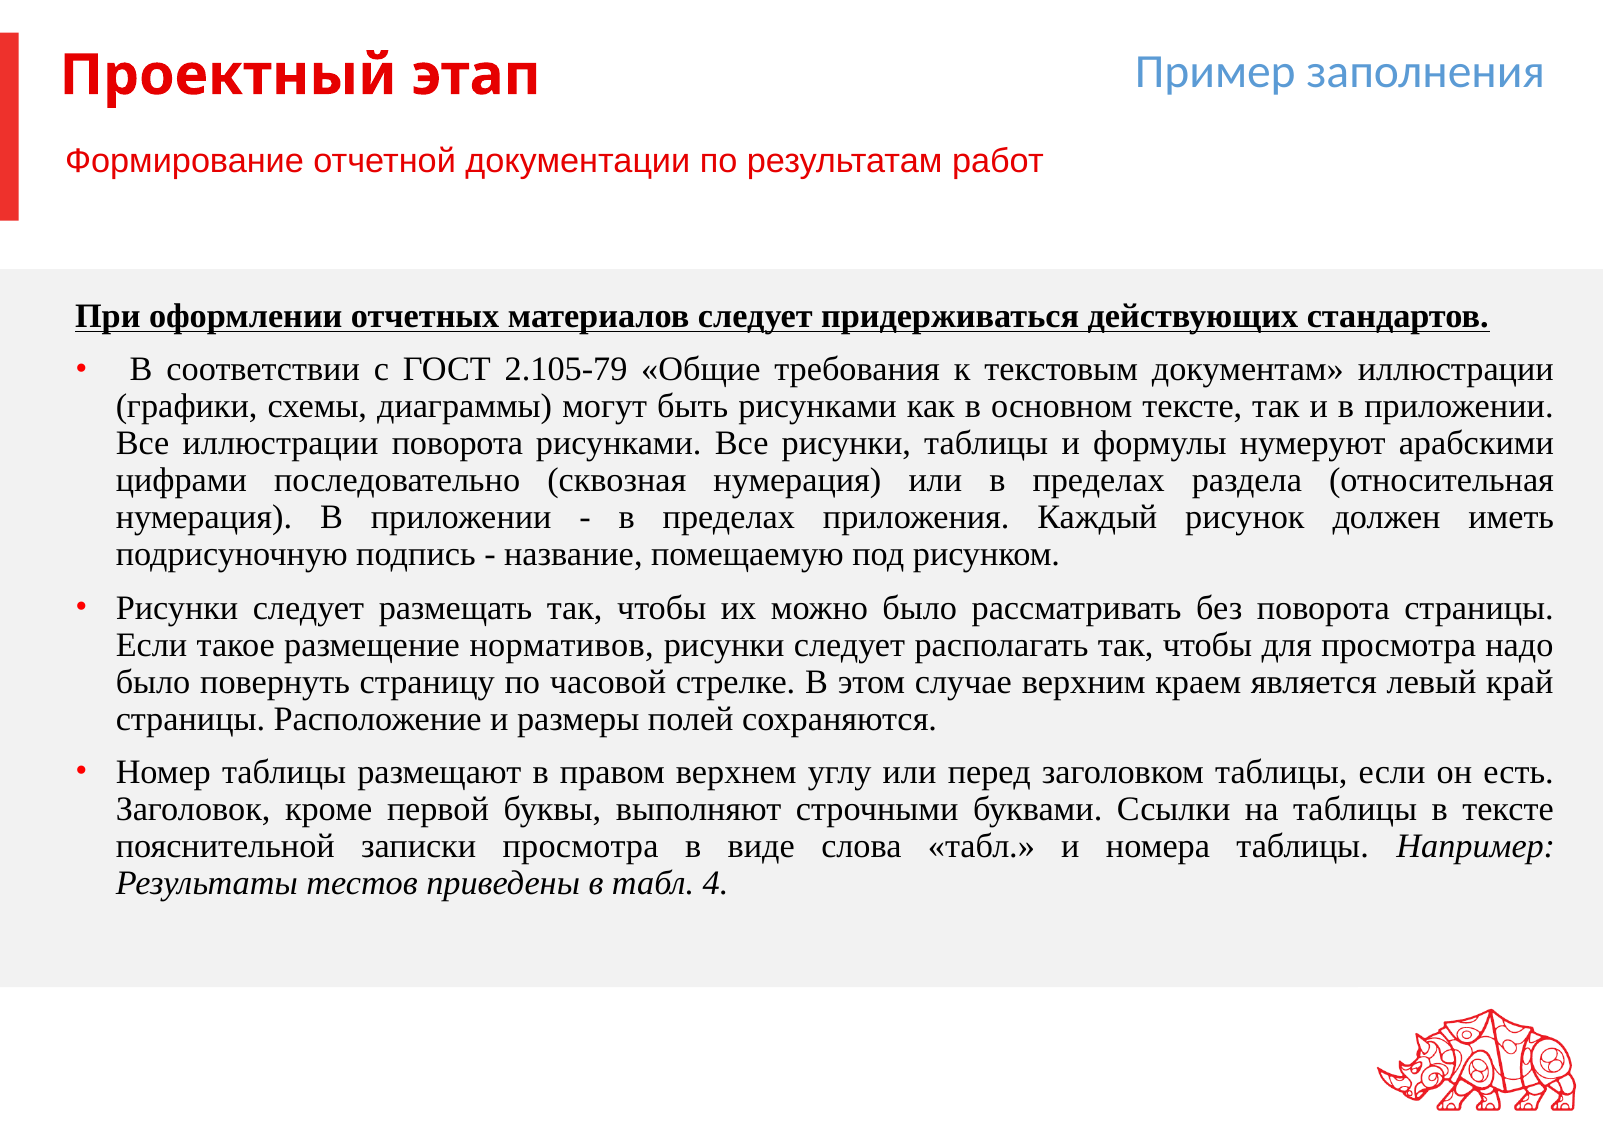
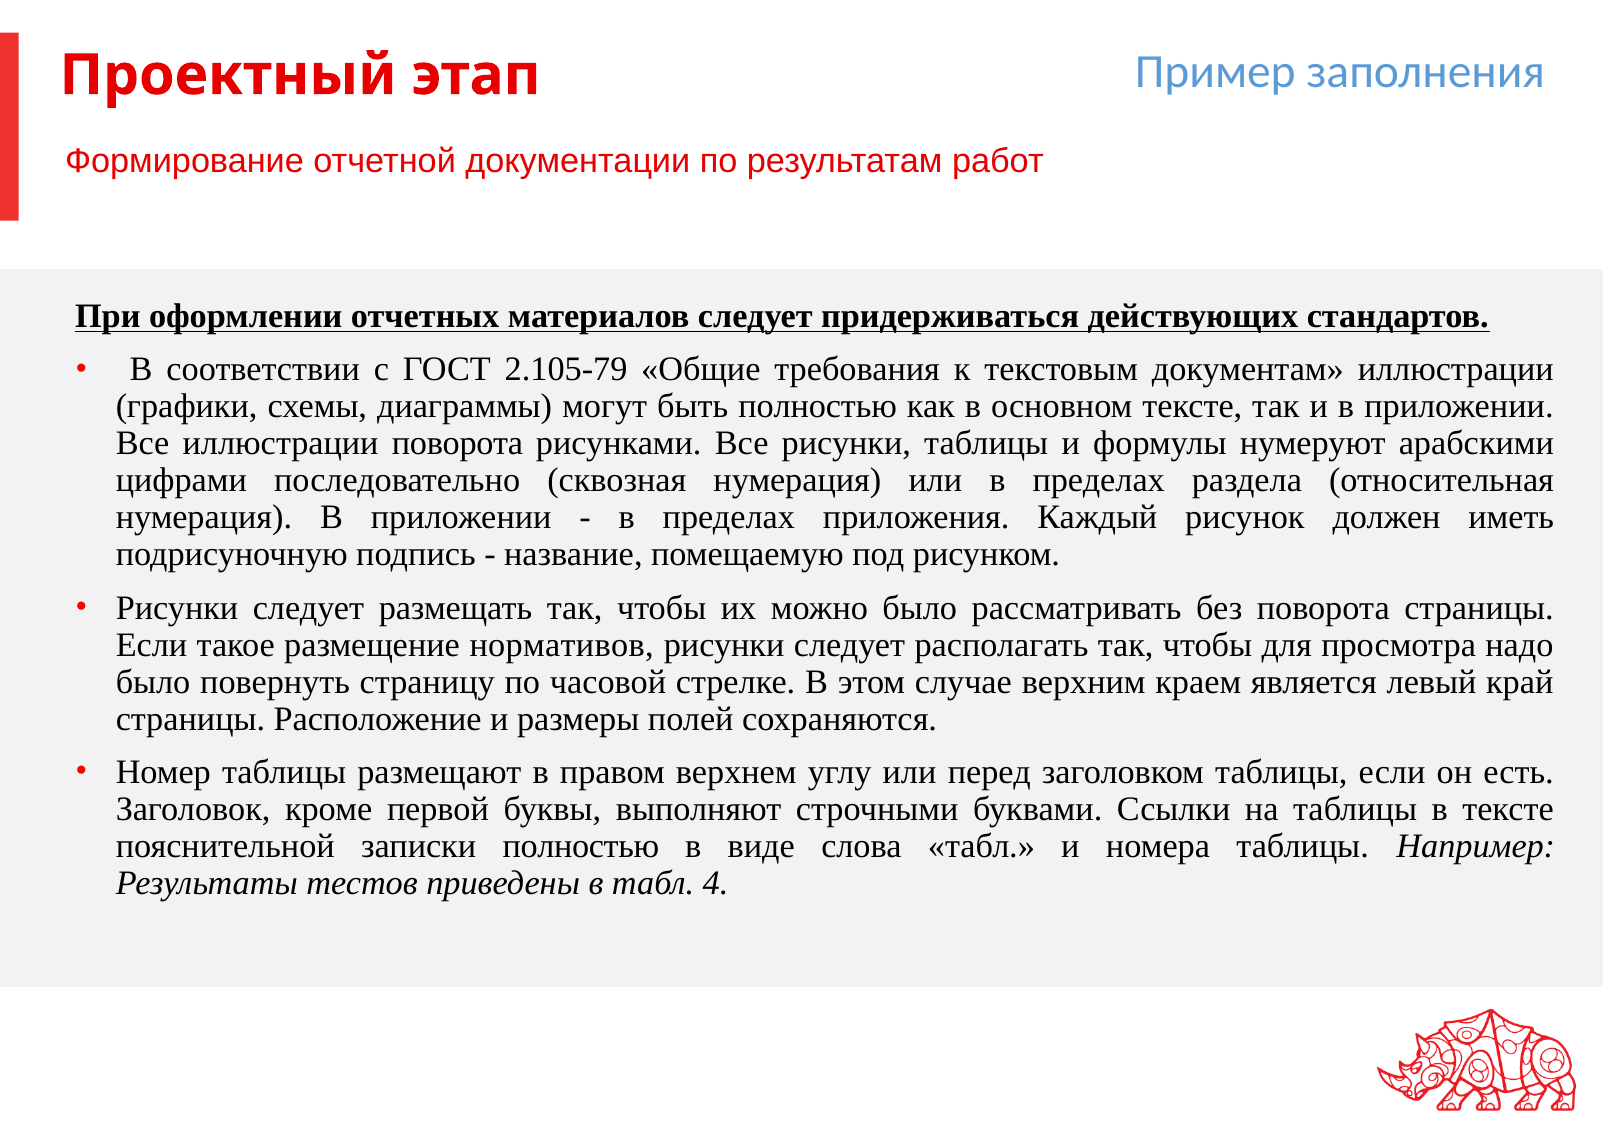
быть рисунками: рисунками -> полностью
записки просмотра: просмотра -> полностью
